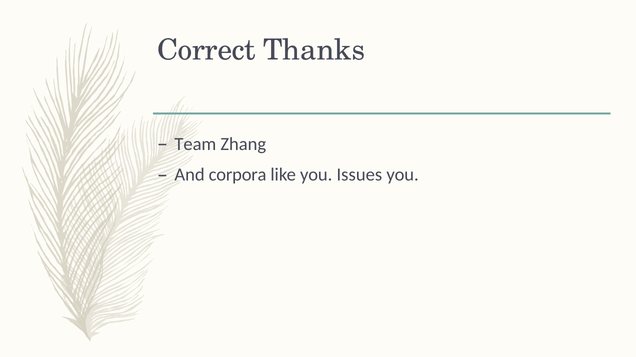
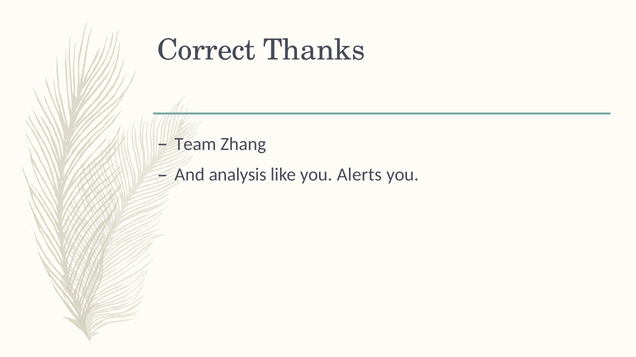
corpora: corpora -> analysis
Issues: Issues -> Alerts
